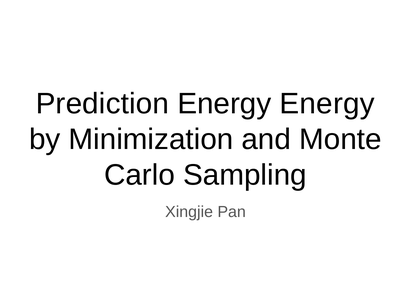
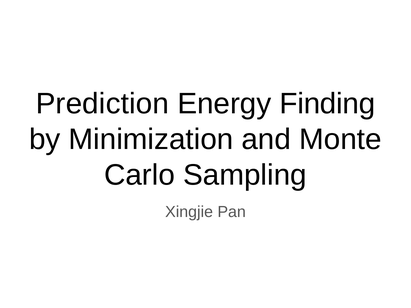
Energy Energy: Energy -> Finding
